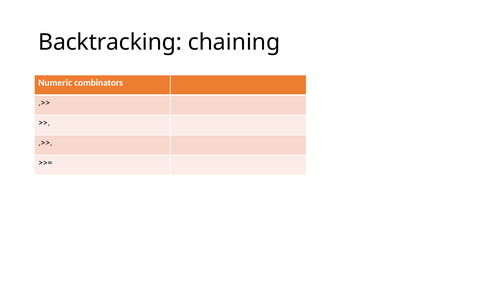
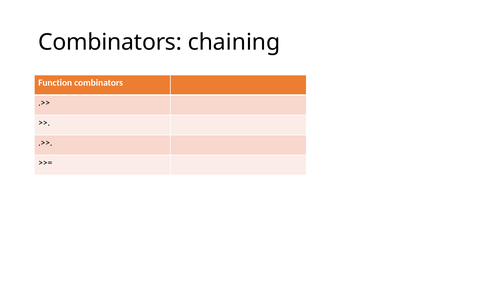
Backtracking at (110, 42): Backtracking -> Combinators
Numeric: Numeric -> Function
